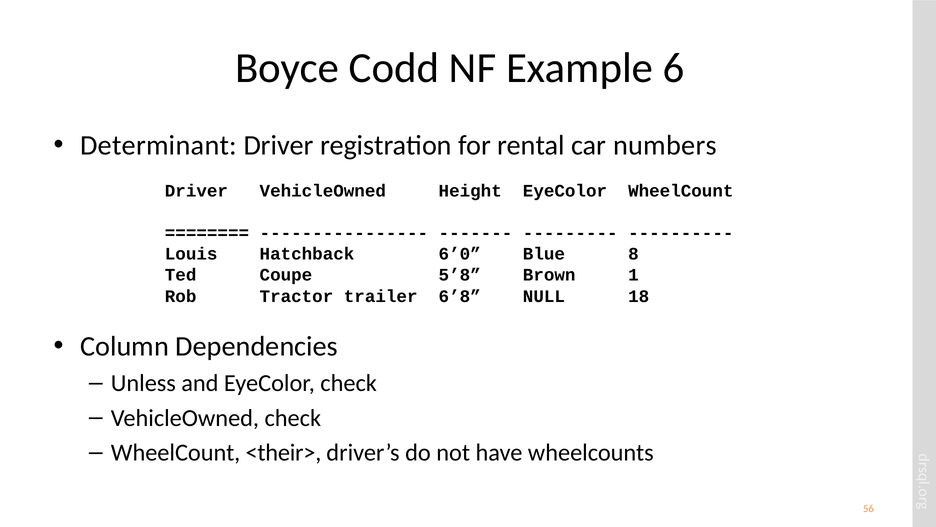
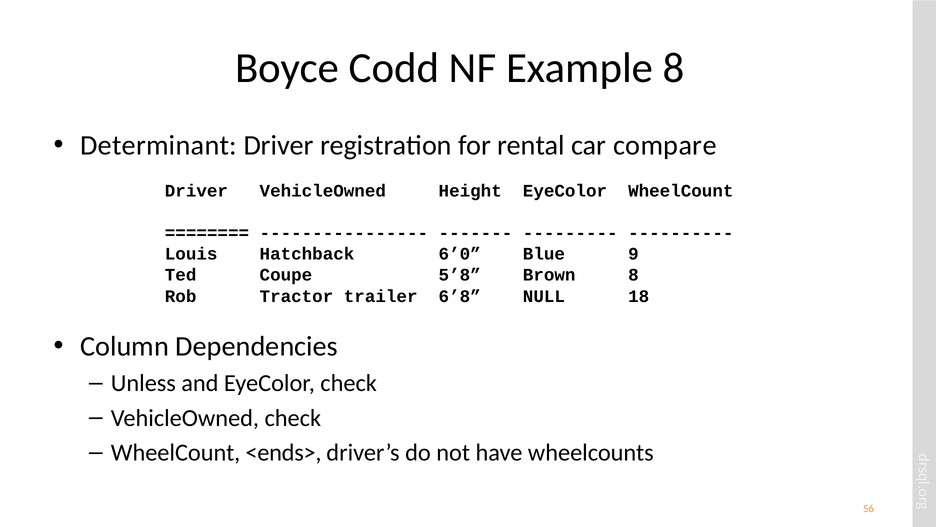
Example 6: 6 -> 8
numbers: numbers -> compare
8: 8 -> 9
Brown 1: 1 -> 8
<their>: <their> -> <ends>
